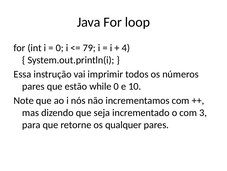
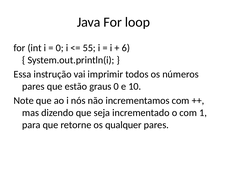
79: 79 -> 55
4: 4 -> 6
while: while -> graus
3: 3 -> 1
